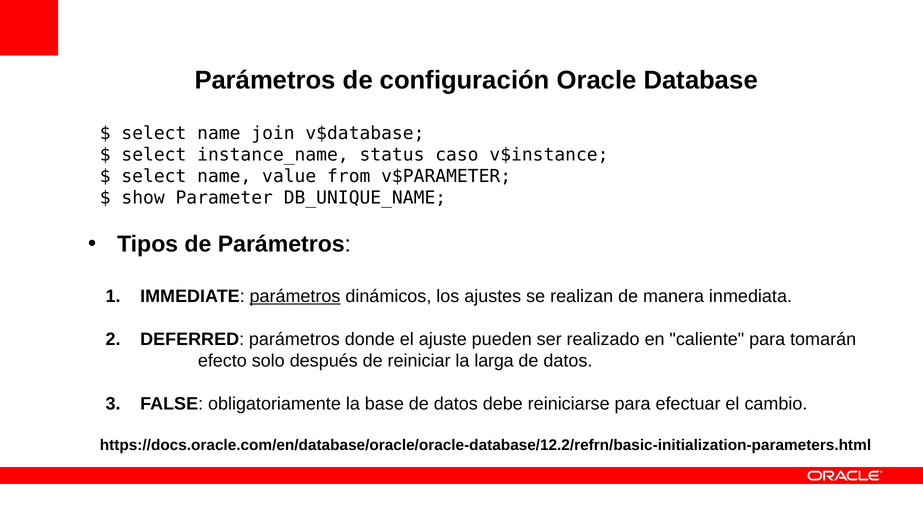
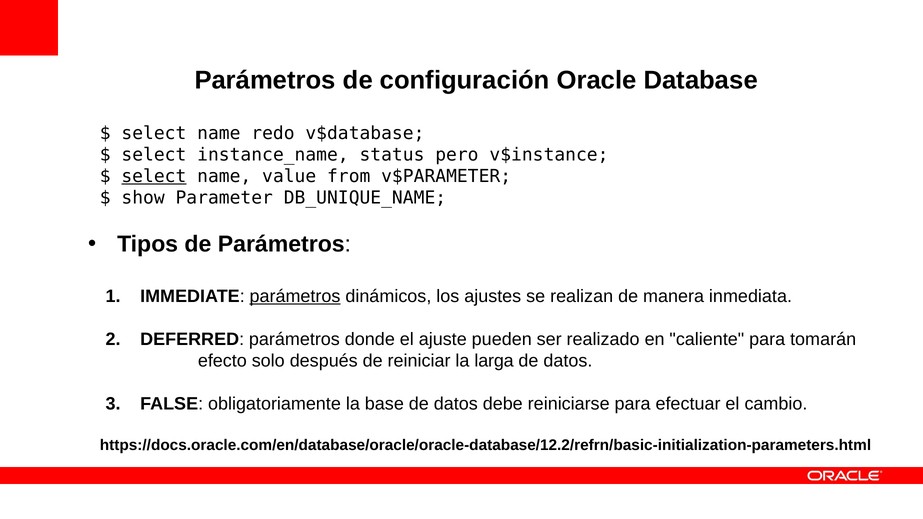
join: join -> redo
caso: caso -> pero
select at (154, 176) underline: none -> present
